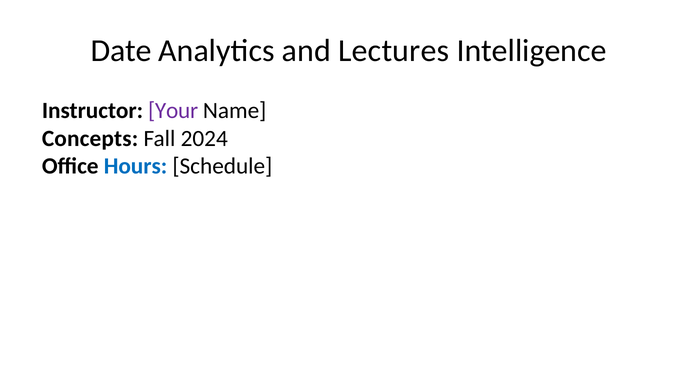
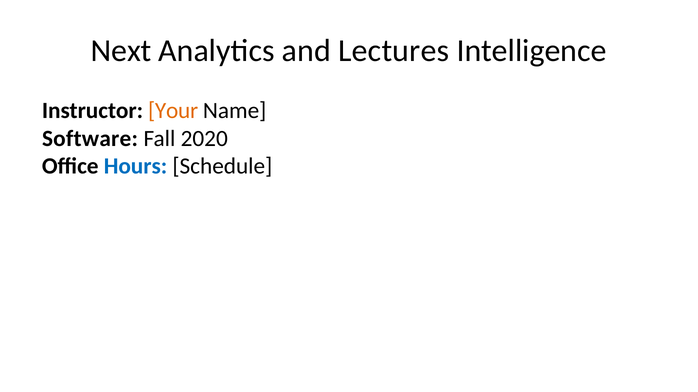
Date: Date -> Next
Your colour: purple -> orange
Concepts: Concepts -> Software
2024: 2024 -> 2020
